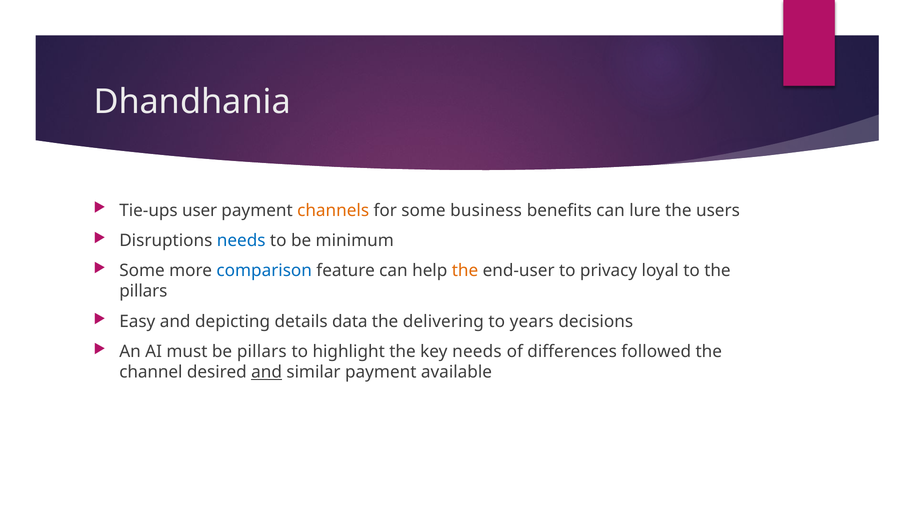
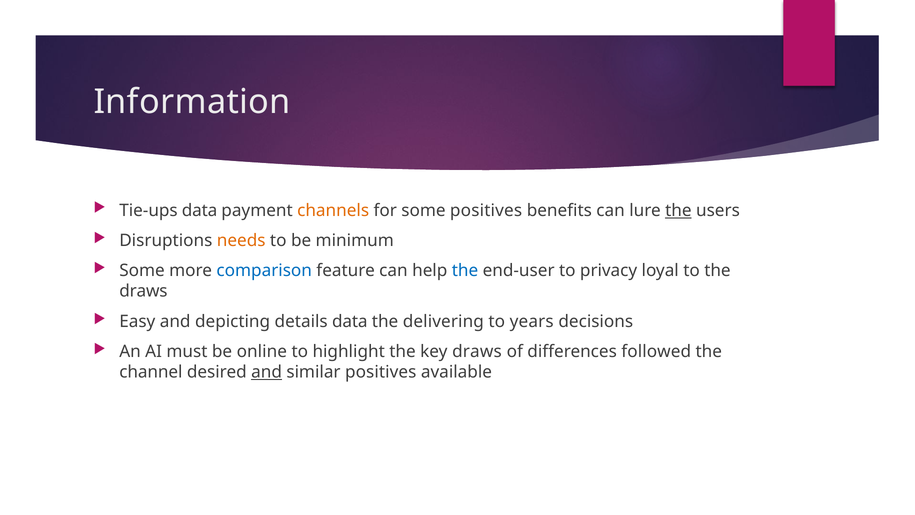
Dhandhania: Dhandhania -> Information
Tie-ups user: user -> data
some business: business -> positives
the at (678, 210) underline: none -> present
needs at (241, 240) colour: blue -> orange
the at (465, 271) colour: orange -> blue
pillars at (143, 291): pillars -> draws
be pillars: pillars -> online
key needs: needs -> draws
similar payment: payment -> positives
